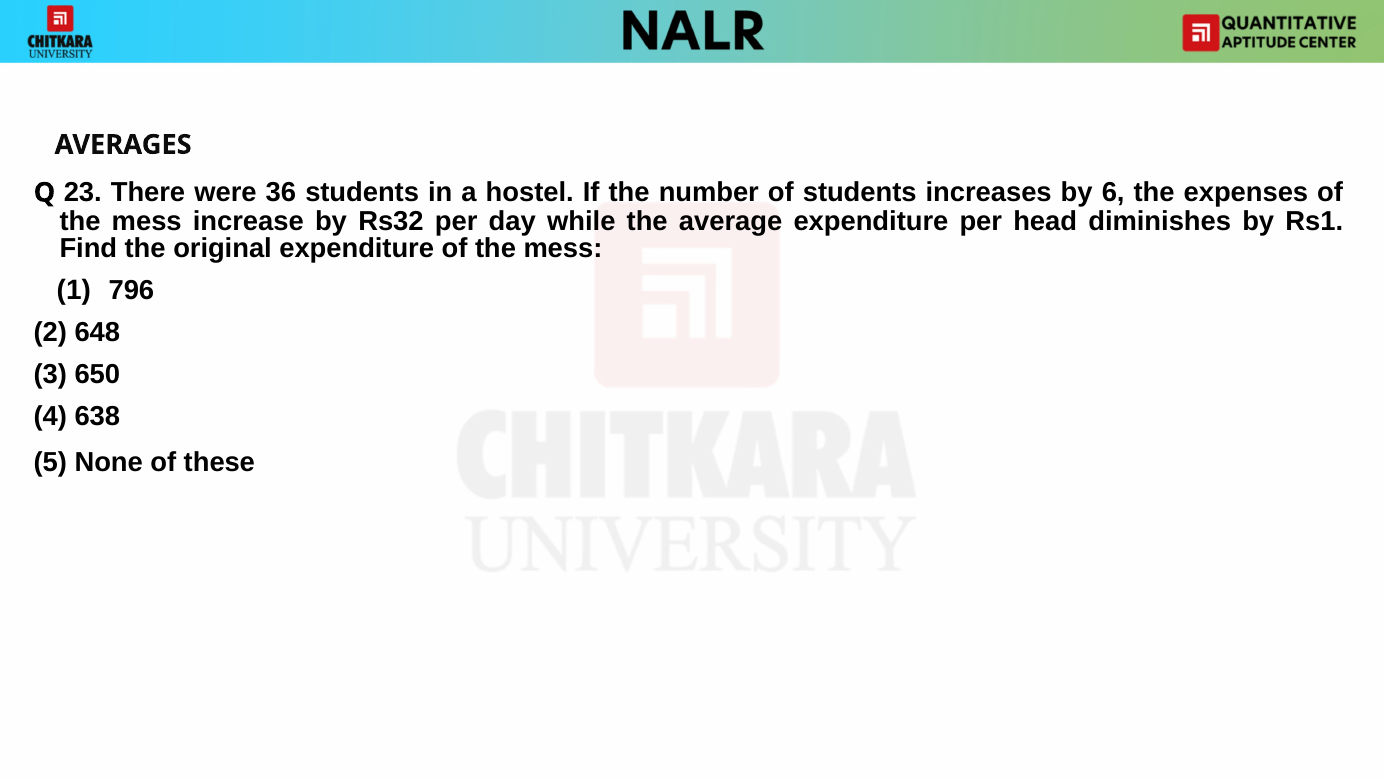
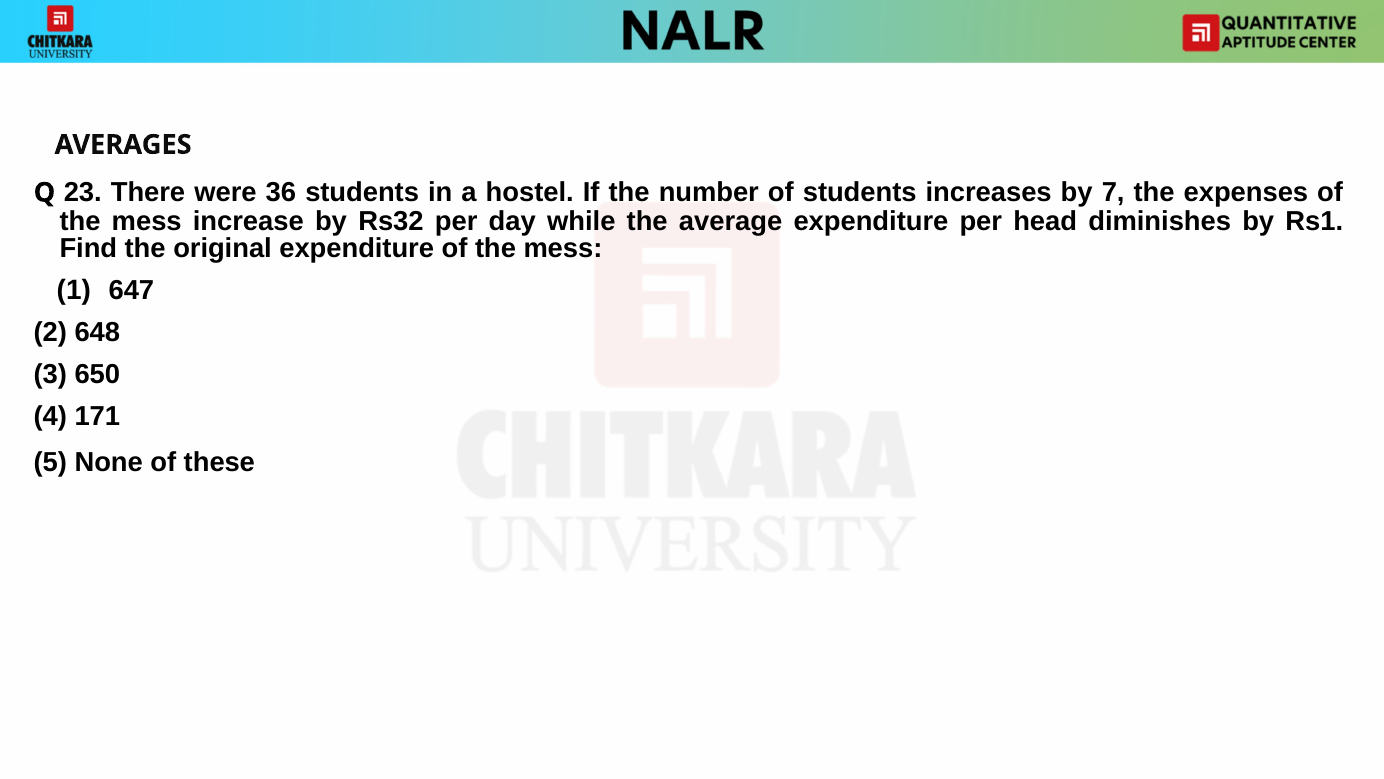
6: 6 -> 7
796: 796 -> 647
638: 638 -> 171
